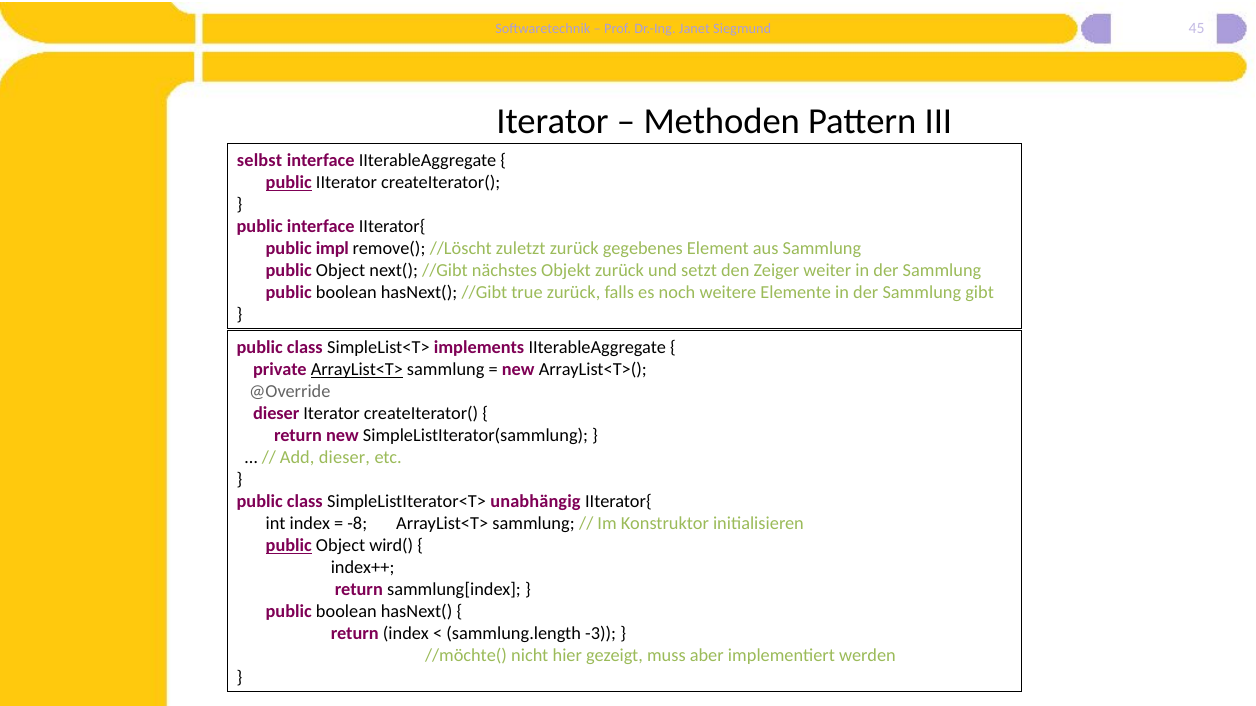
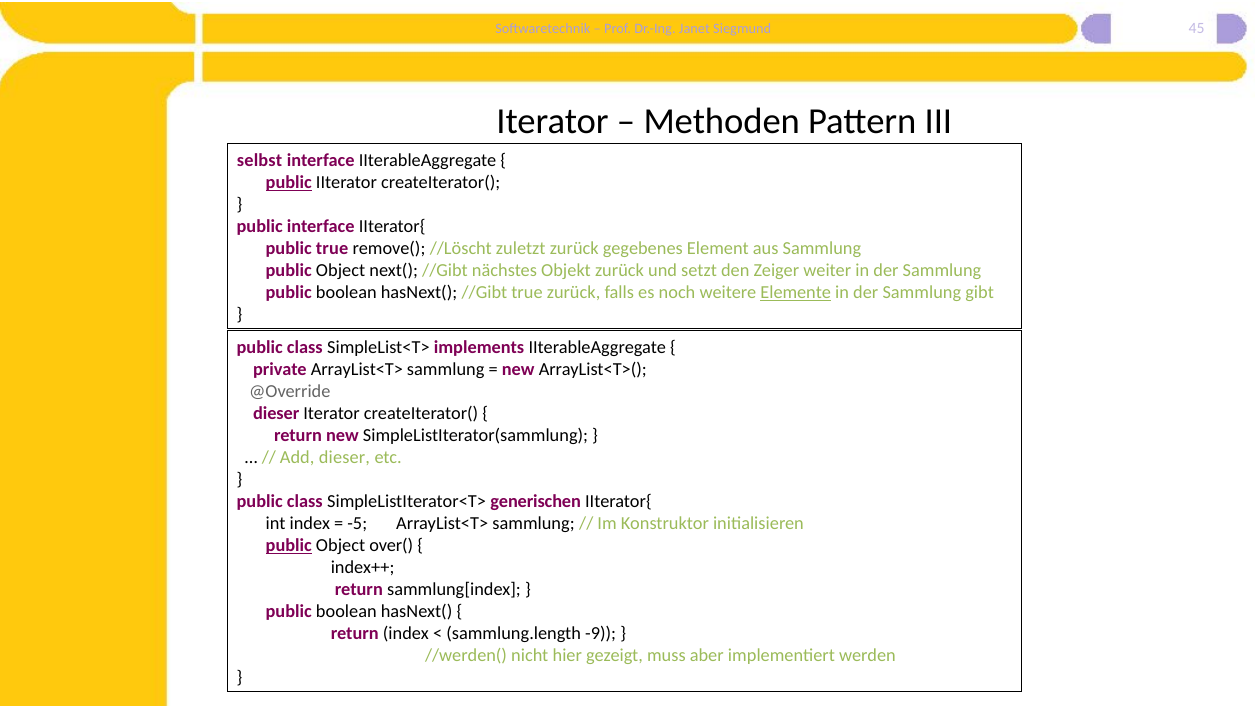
public impl: impl -> true
Elemente underline: none -> present
ArrayList<T> at (357, 370) underline: present -> none
unabhängig: unabhängig -> generischen
-8: -8 -> -5
wird(: wird( -> over(
-3: -3 -> -9
//möchte(: //möchte( -> //werden(
